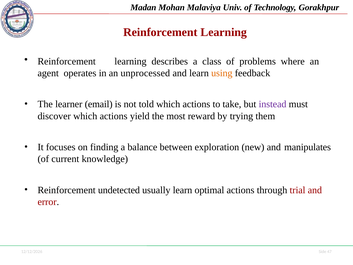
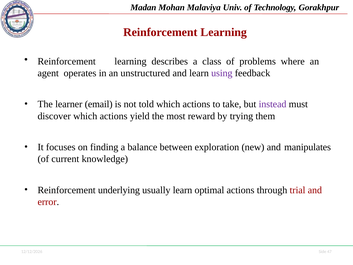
unprocessed: unprocessed -> unstructured
using colour: orange -> purple
undetected: undetected -> underlying
